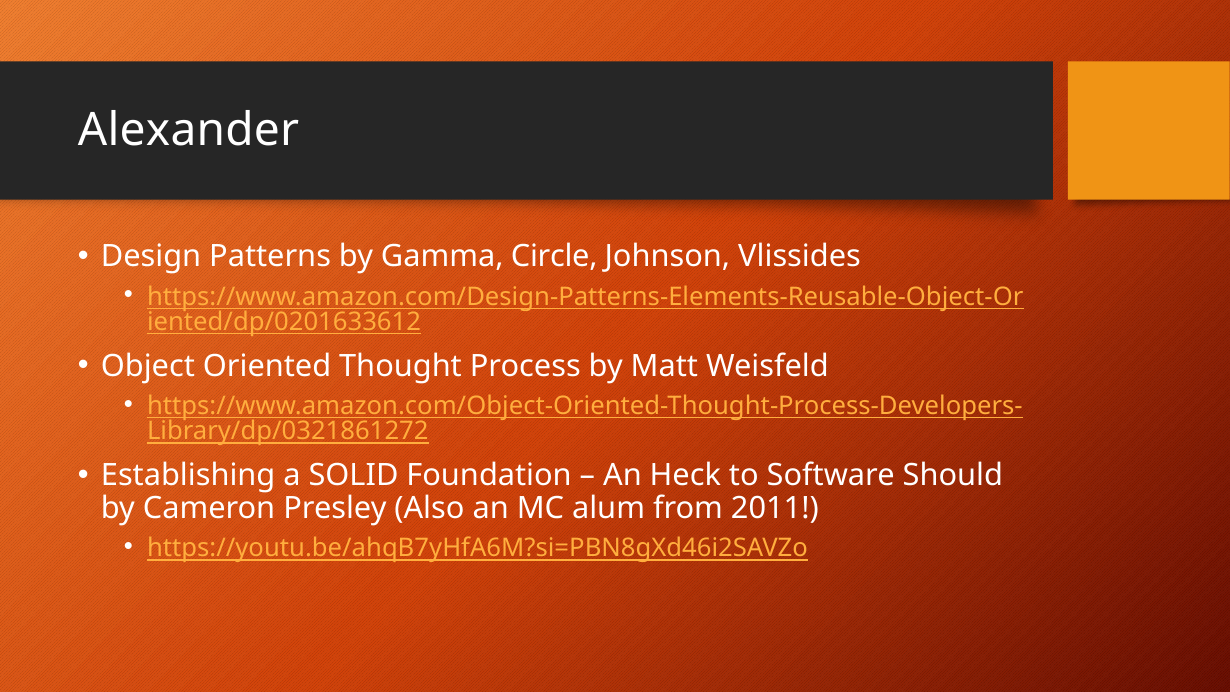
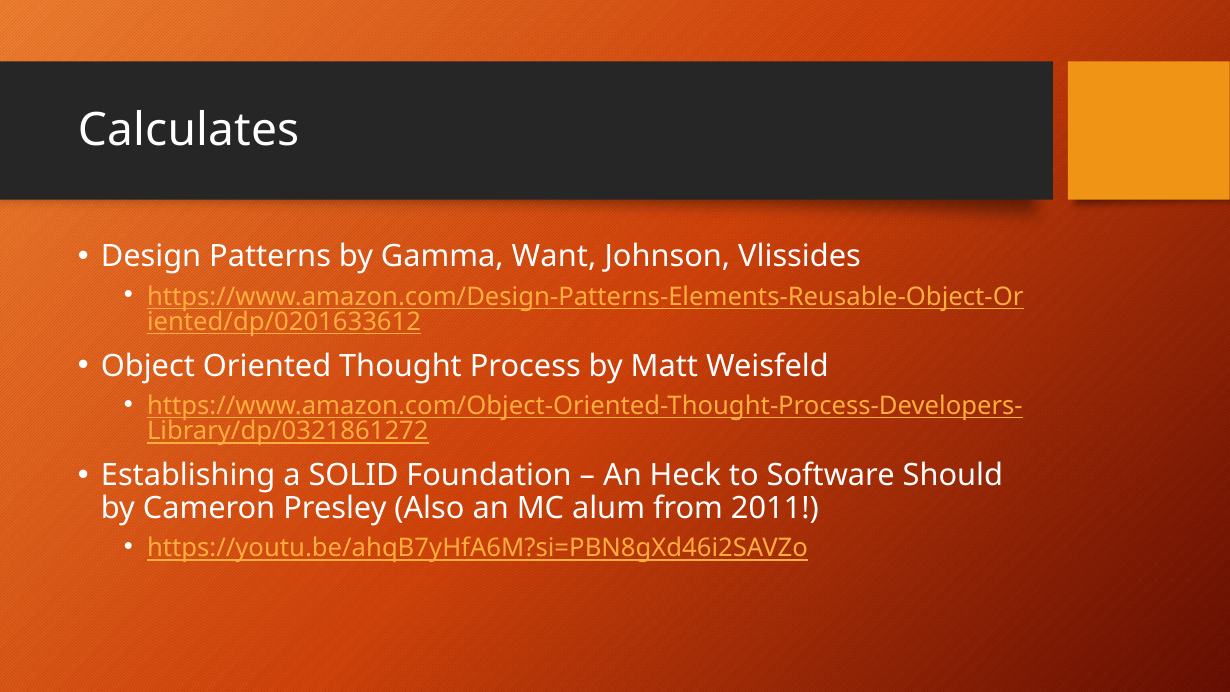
Alexander: Alexander -> Calculates
Circle: Circle -> Want
